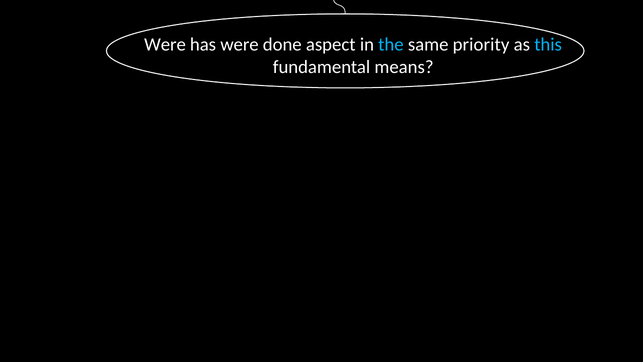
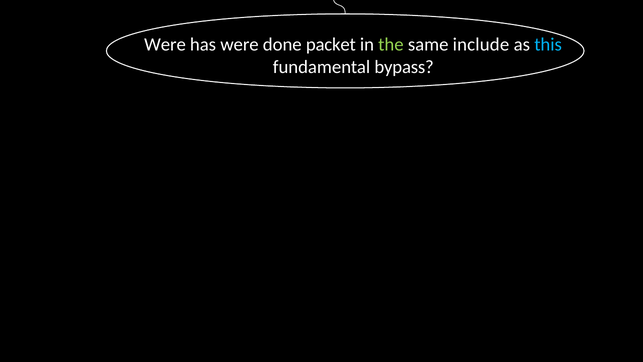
aspect: aspect -> packet
the colour: light blue -> light green
priority: priority -> include
means: means -> bypass
